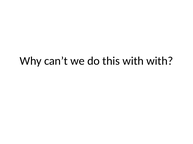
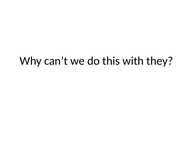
with with: with -> they
